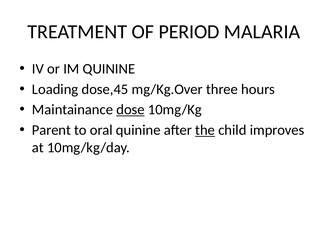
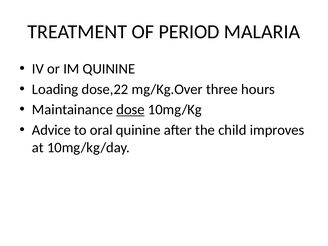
dose,45: dose,45 -> dose,22
Parent: Parent -> Advice
the underline: present -> none
